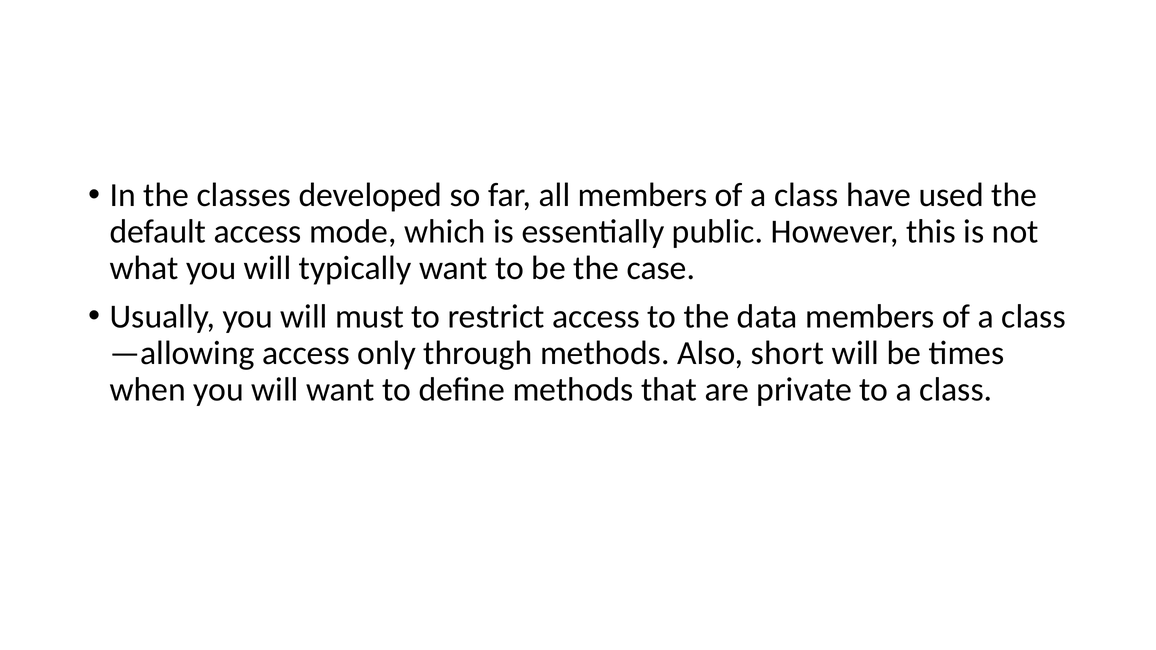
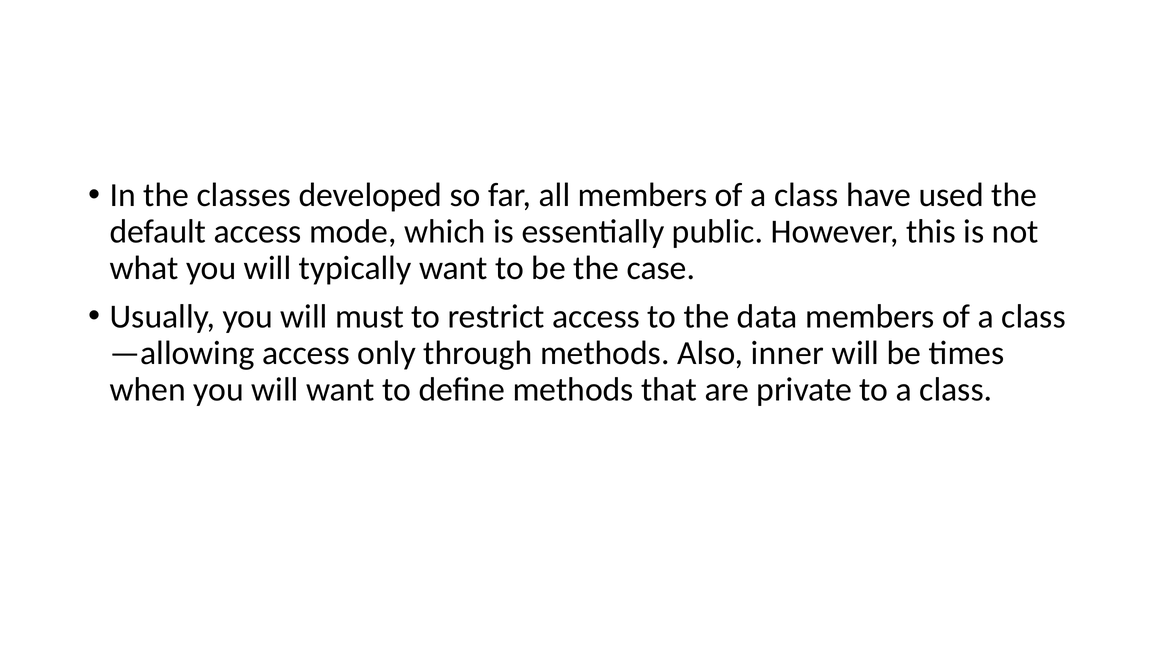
short: short -> inner
